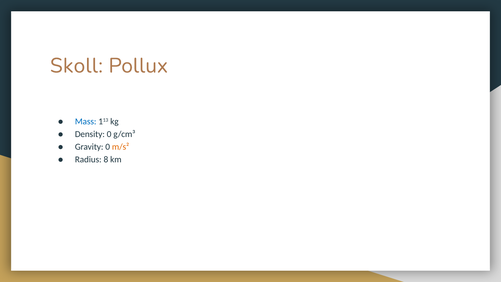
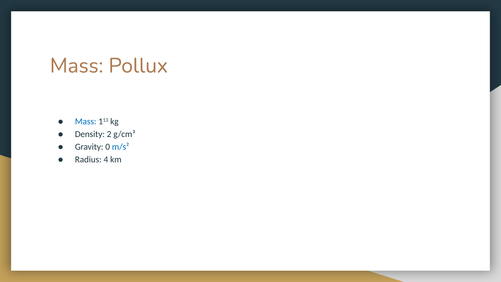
Skoll at (76, 66): Skoll -> Mass
Density 0: 0 -> 2
m/s² colour: orange -> blue
8: 8 -> 4
